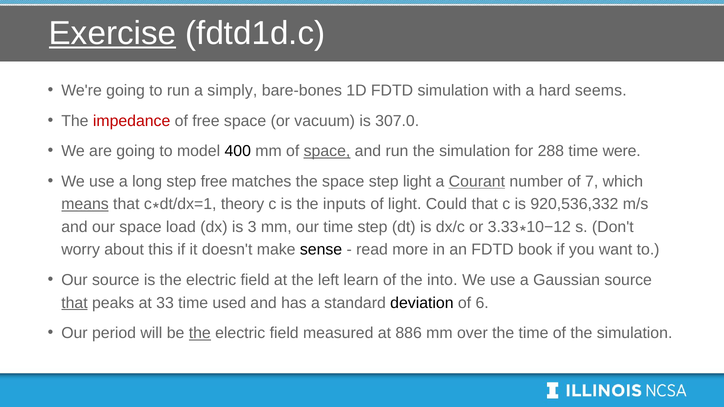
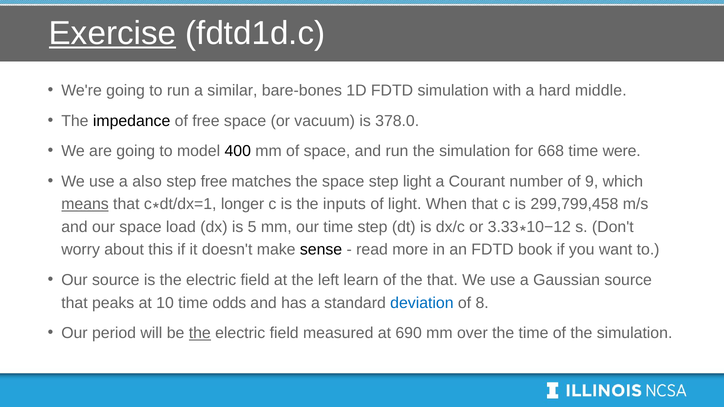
simply: simply -> similar
seems: seems -> middle
impedance colour: red -> black
307.0: 307.0 -> 378.0
space at (327, 151) underline: present -> none
288: 288 -> 668
long: long -> also
Courant underline: present -> none
7: 7 -> 9
theory: theory -> longer
Could: Could -> When
920,536,332: 920,536,332 -> 299,799,458
3: 3 -> 5
the into: into -> that
that at (74, 303) underline: present -> none
33: 33 -> 10
used: used -> odds
deviation colour: black -> blue
6: 6 -> 8
886: 886 -> 690
